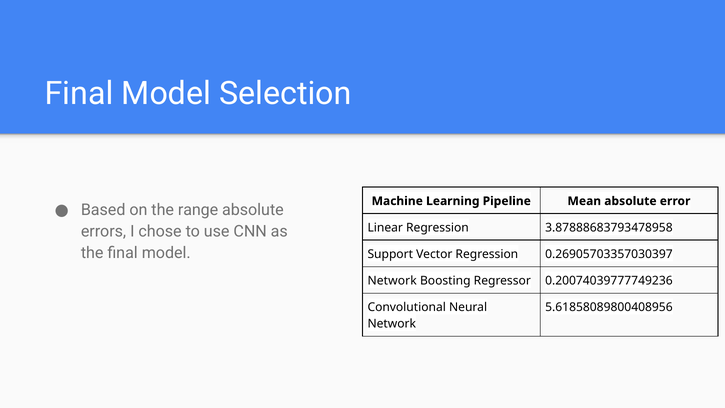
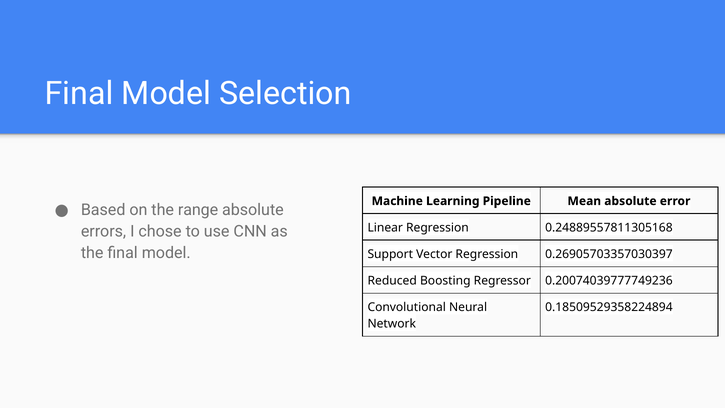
3.87888683793478958: 3.87888683793478958 -> 0.24889557811305168
Network at (392, 281): Network -> Reduced
5.61858089800408956: 5.61858089800408956 -> 0.18509529358224894
